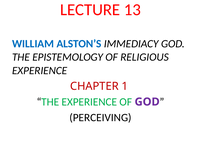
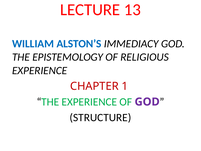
PERCEIVING: PERCEIVING -> STRUCTURE
